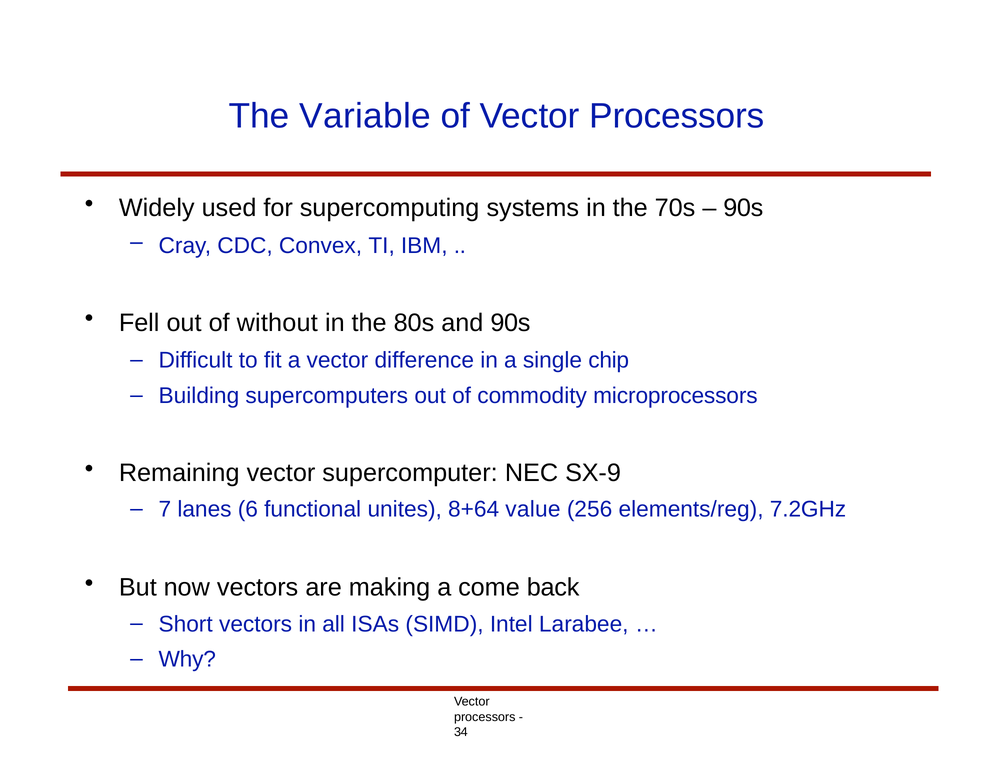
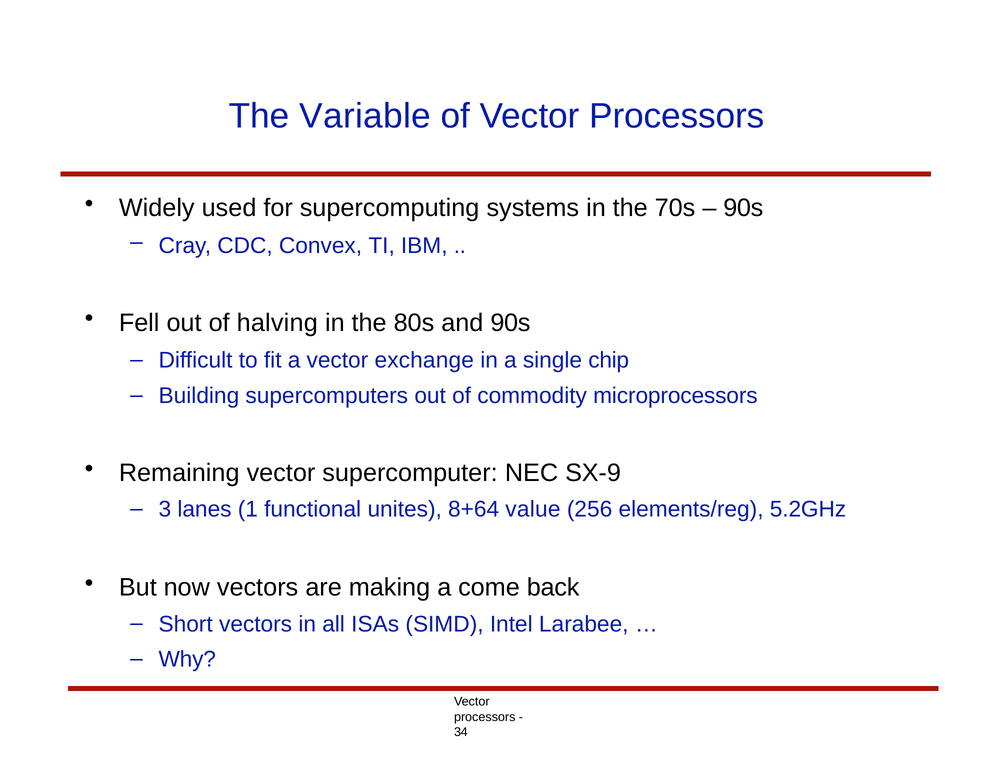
without: without -> halving
difference: difference -> exchange
7: 7 -> 3
6: 6 -> 1
7.2GHz: 7.2GHz -> 5.2GHz
